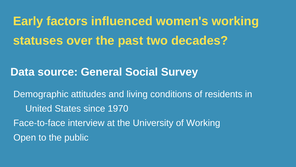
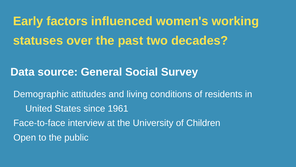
1970: 1970 -> 1961
of Working: Working -> Children
